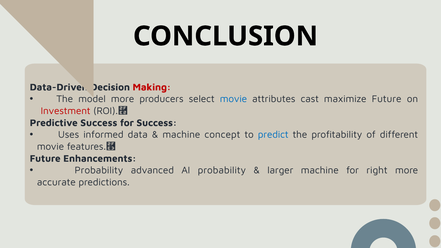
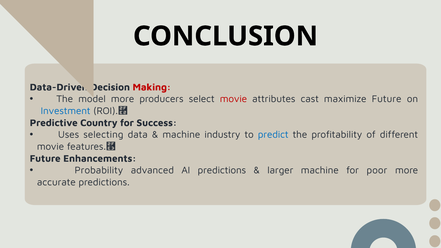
movie at (233, 99) colour: blue -> red
Investment colour: red -> blue
Predictive Success: Success -> Country
informed: informed -> selecting
concept: concept -> industry
AI probability: probability -> predictions
right: right -> poor
